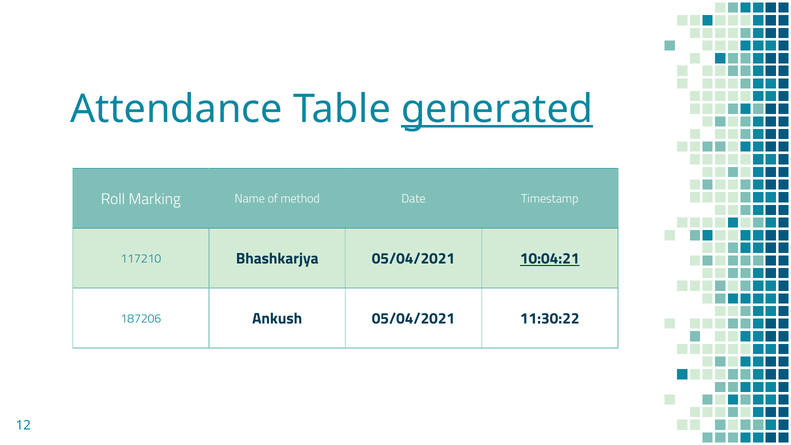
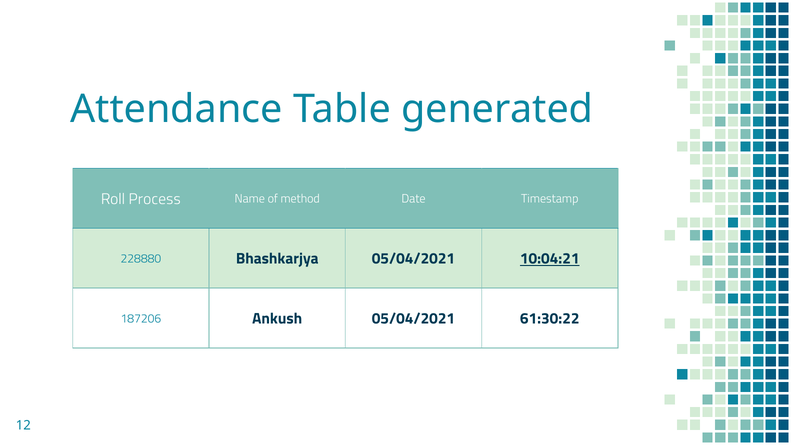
generated underline: present -> none
Marking: Marking -> Process
117210: 117210 -> 228880
11:30:22: 11:30:22 -> 61:30:22
